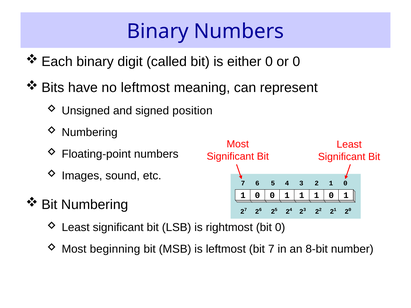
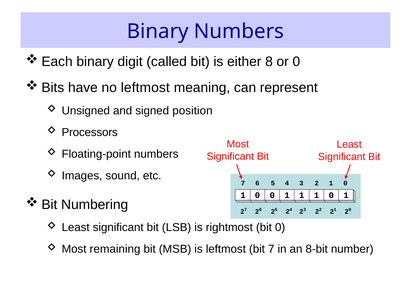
either 0: 0 -> 8
Numbering at (90, 132): Numbering -> Processors
beginning: beginning -> remaining
